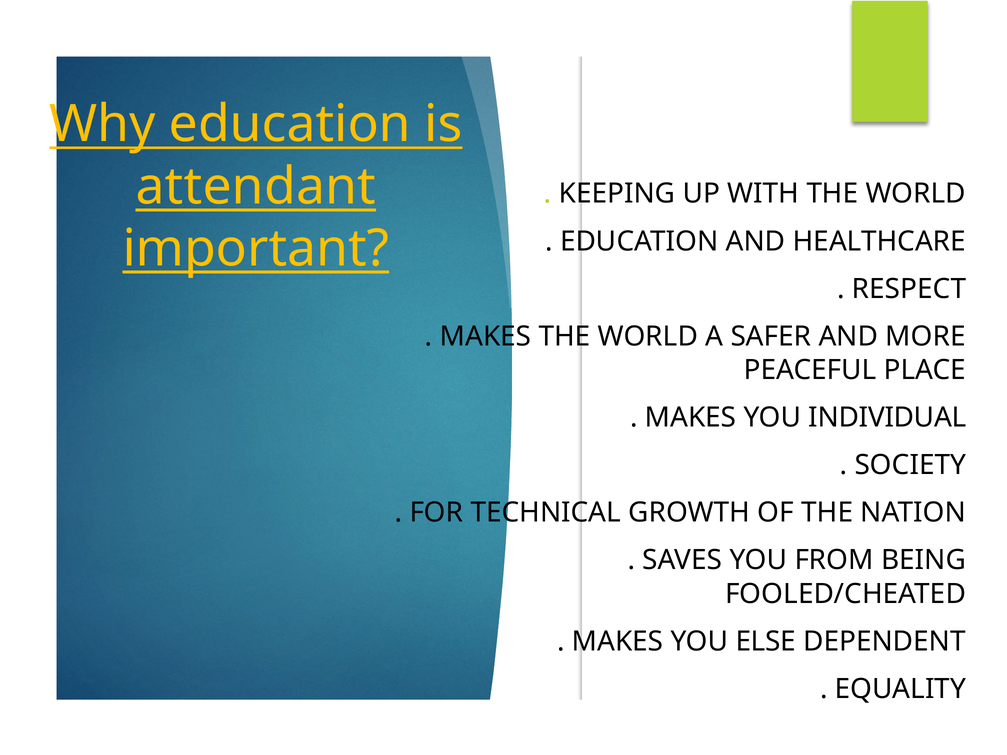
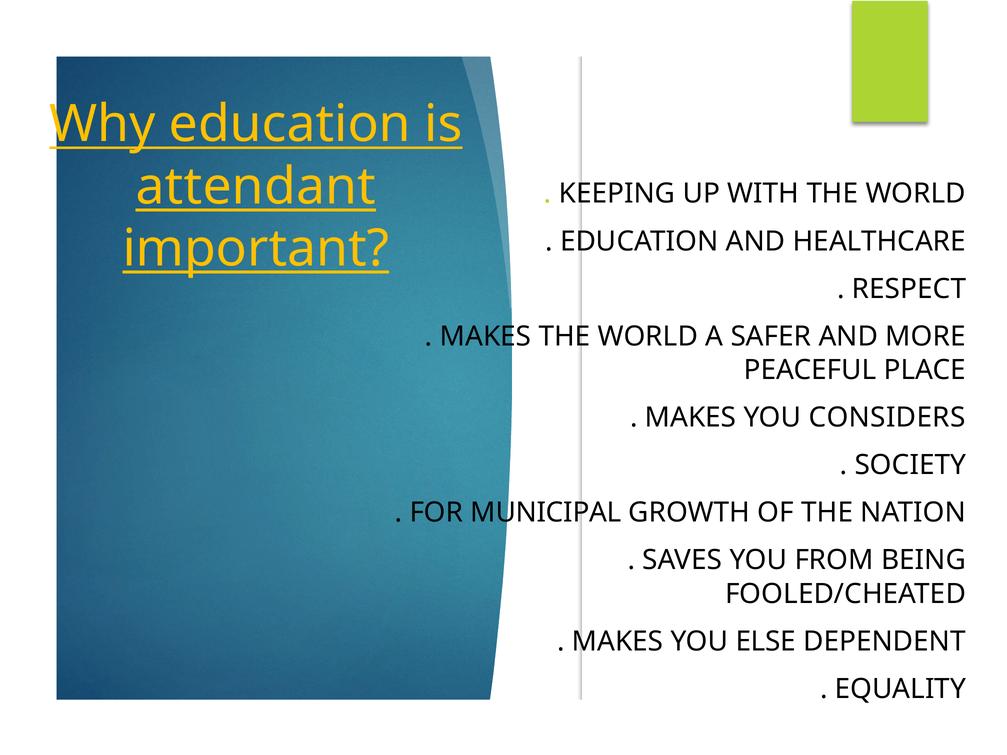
INDIVIDUAL: INDIVIDUAL -> CONSIDERS
TECHNICAL: TECHNICAL -> MUNICIPAL
